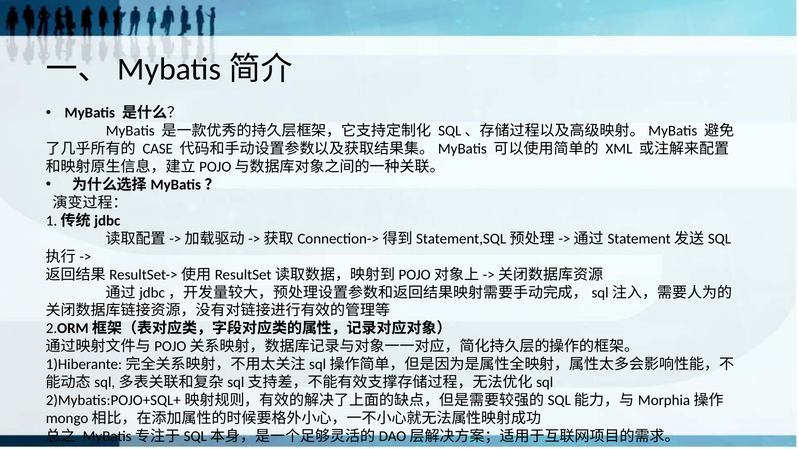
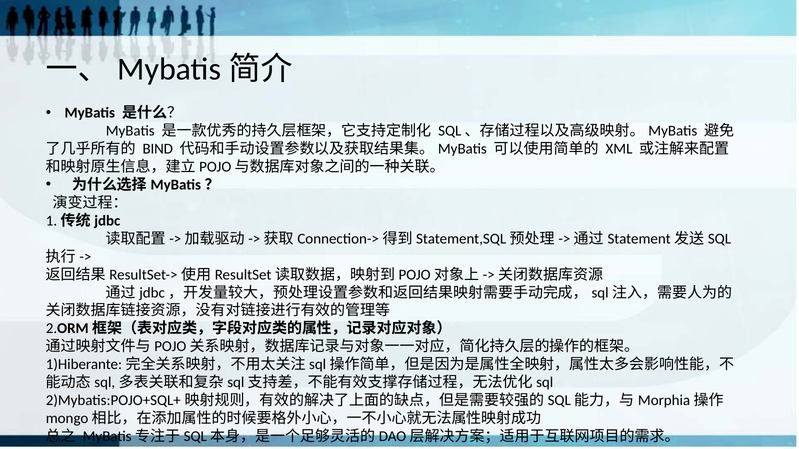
CASE: CASE -> BIND
